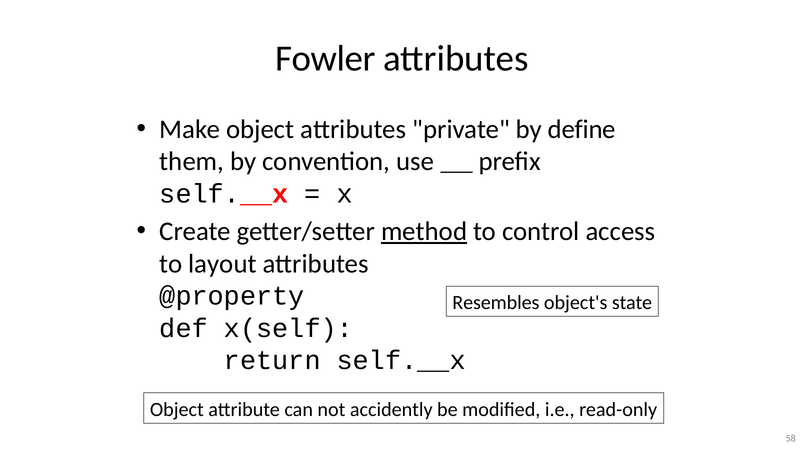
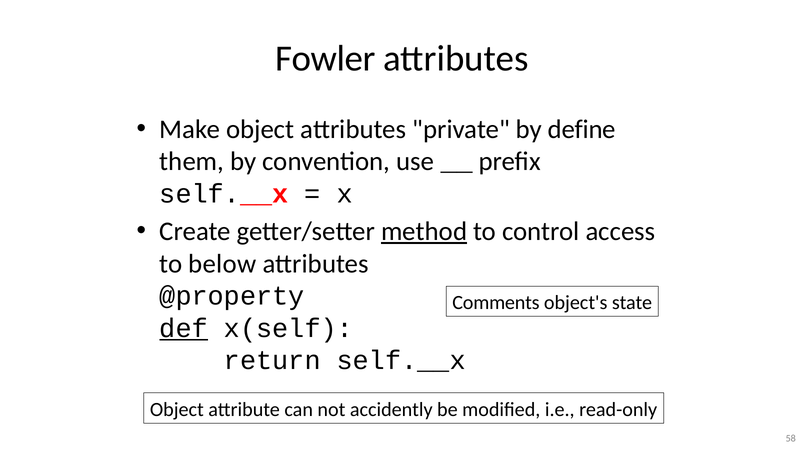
layout: layout -> below
Resembles: Resembles -> Comments
def underline: none -> present
